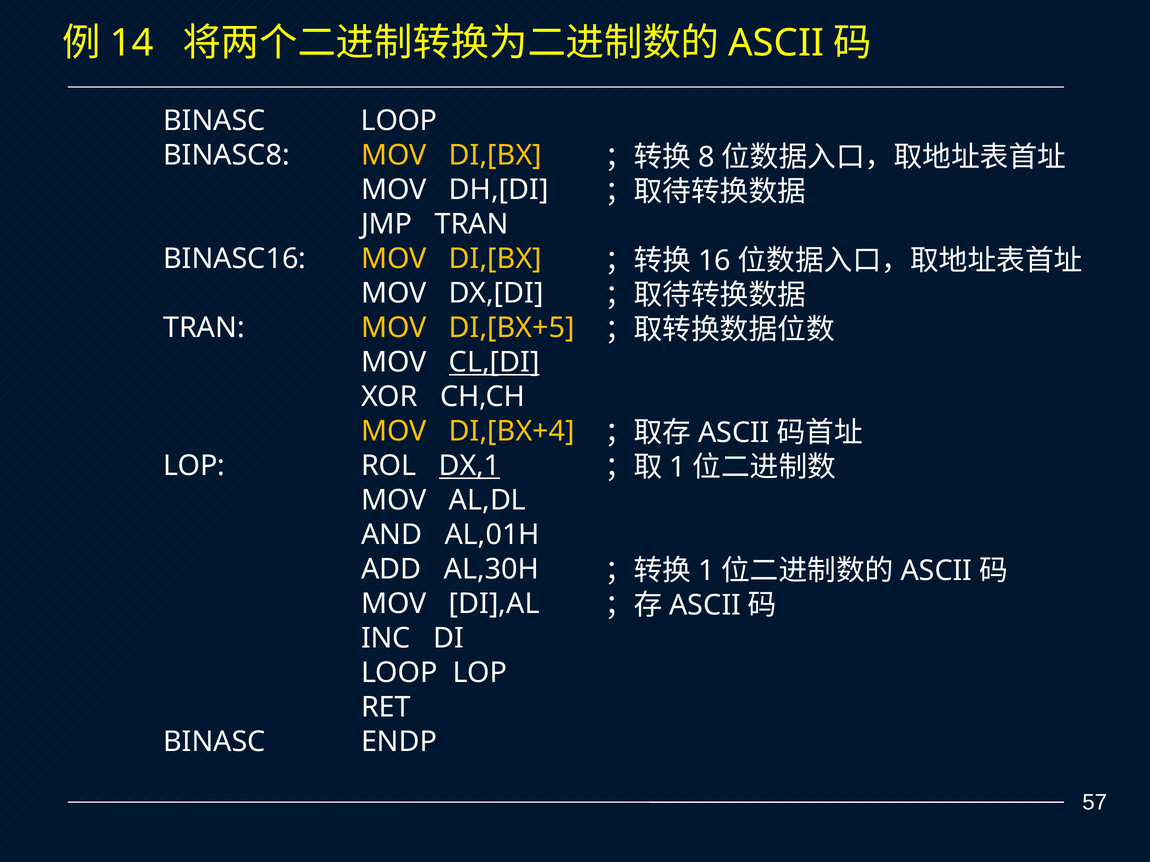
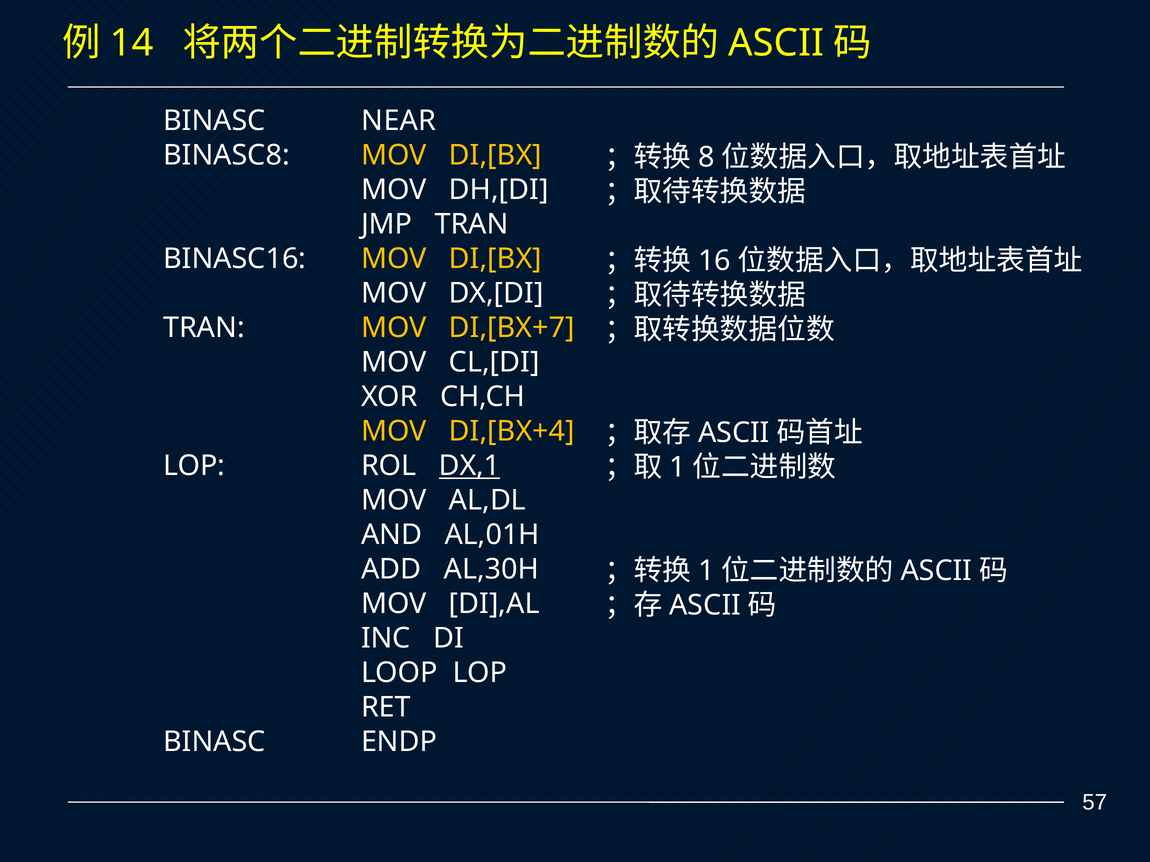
LOOP at (399, 121): LOOP -> NEAR
DI,[BX+5: DI,[BX+5 -> DI,[BX+7
CL,[DI underline: present -> none
